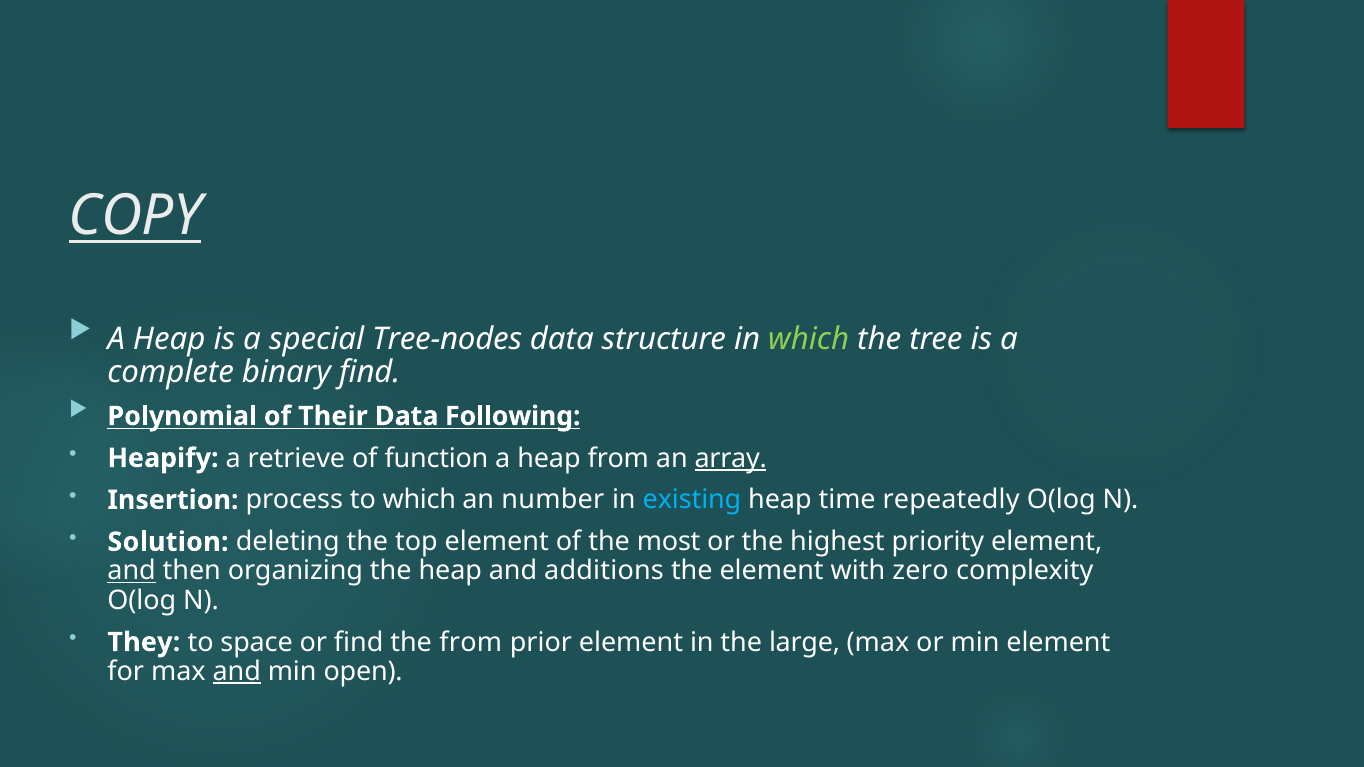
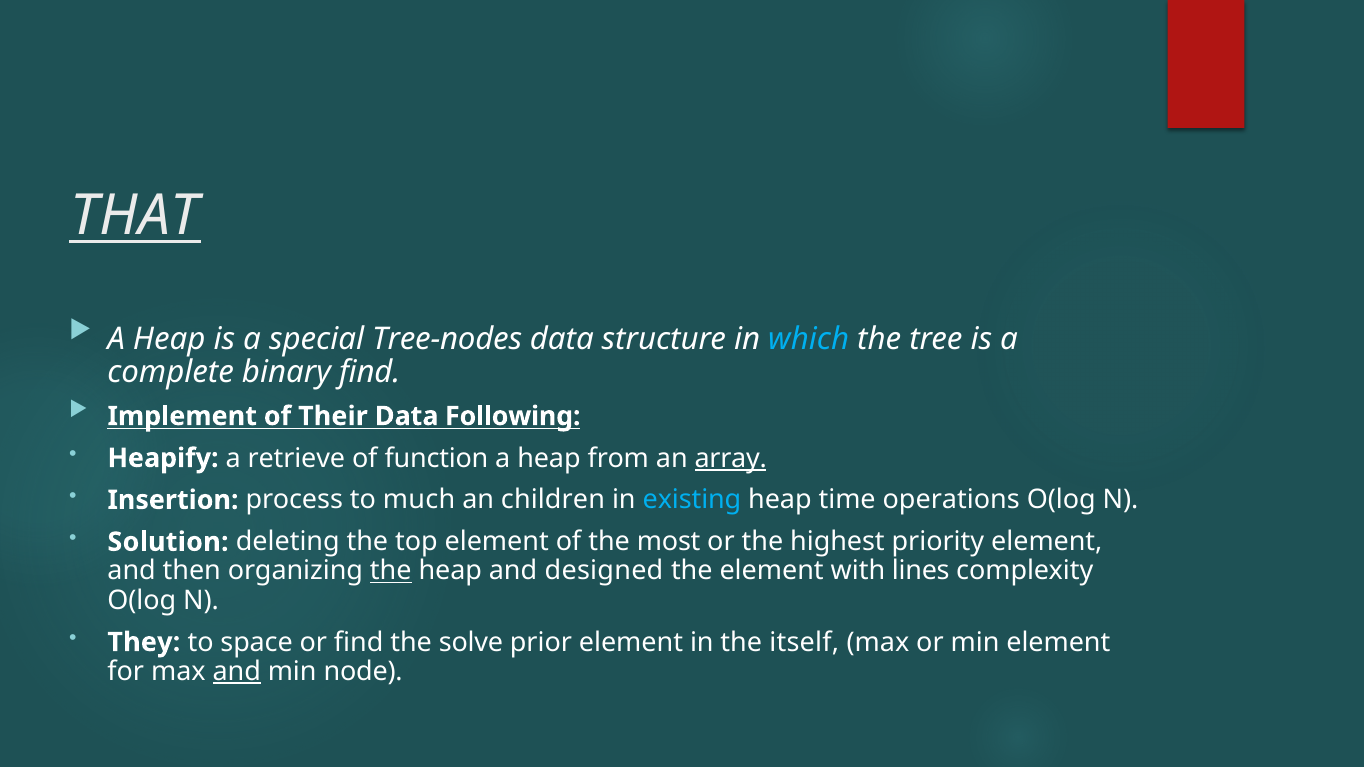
COPY: COPY -> THAT
which at (809, 339) colour: light green -> light blue
Polynomial: Polynomial -> Implement
to which: which -> much
number: number -> children
repeatedly: repeatedly -> operations
and at (132, 571) underline: present -> none
the at (391, 571) underline: none -> present
additions: additions -> designed
zero: zero -> lines
the from: from -> solve
large: large -> itself
open: open -> node
